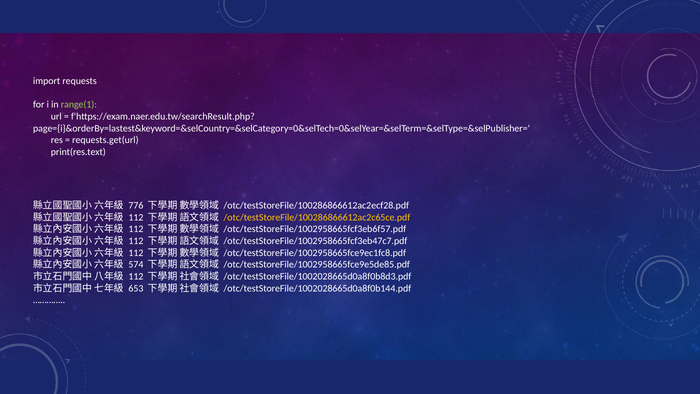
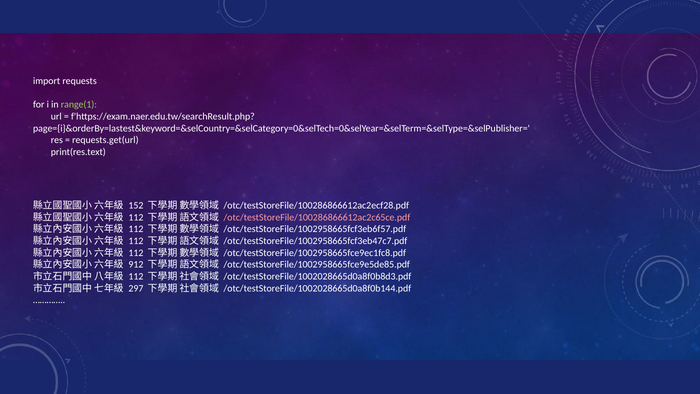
776: 776 -> 152
/otc/testStoreFile/100286866612ac2c65ce.pdf colour: yellow -> pink
574: 574 -> 912
653: 653 -> 297
